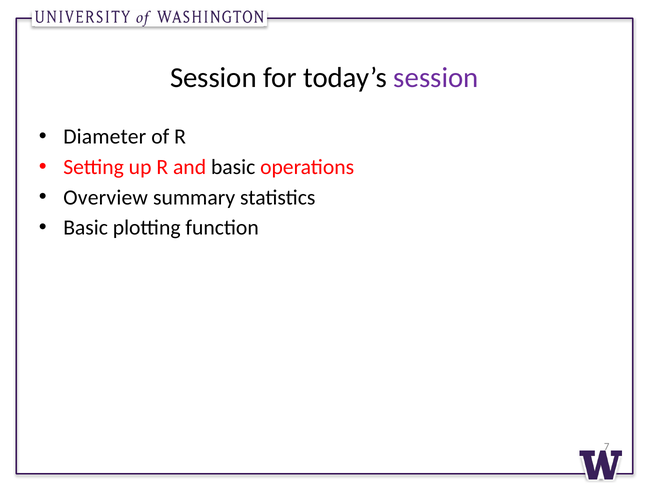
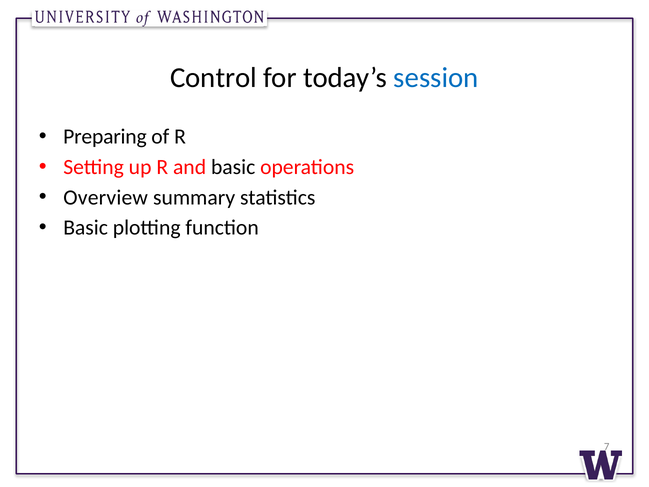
Session at (213, 78): Session -> Control
session at (436, 78) colour: purple -> blue
Diameter: Diameter -> Preparing
